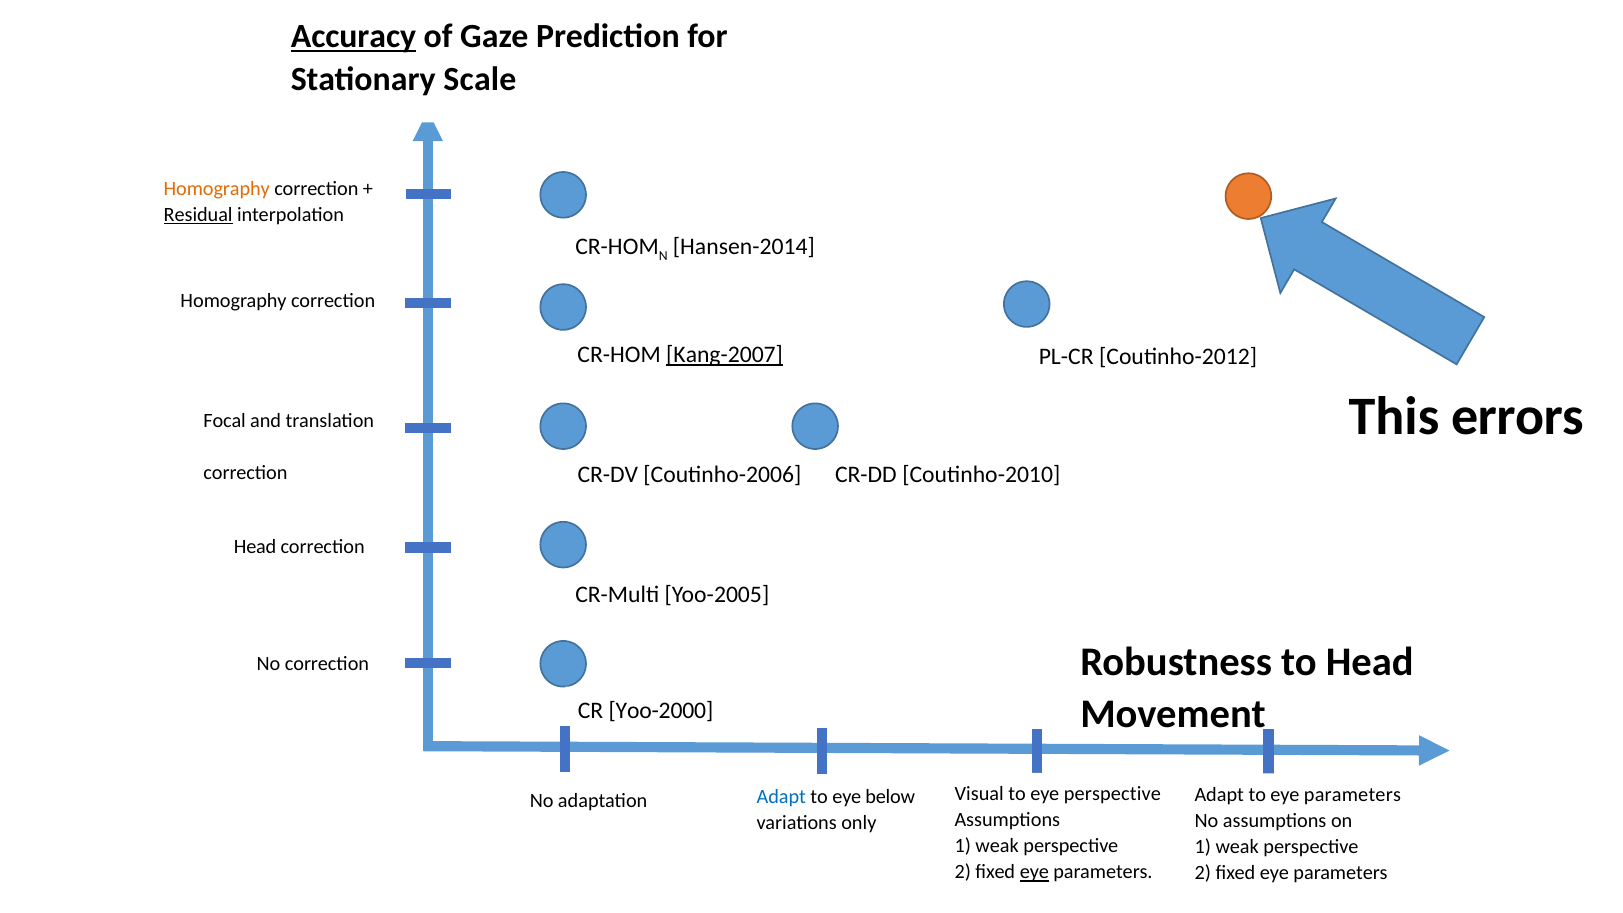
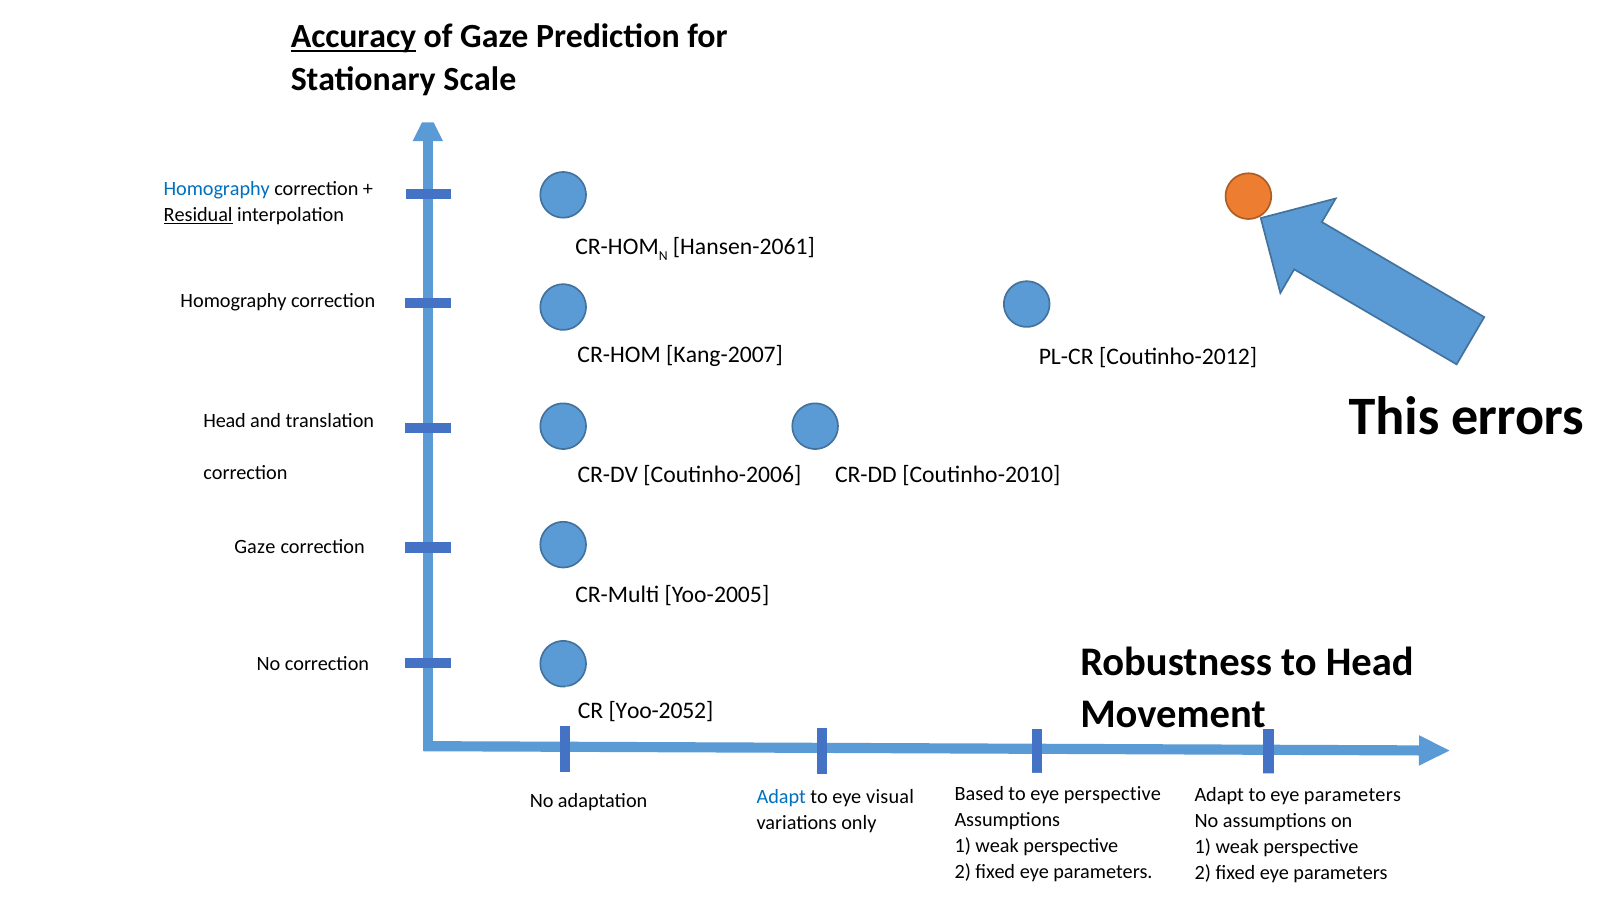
Homography at (217, 189) colour: orange -> blue
Hansen-2014: Hansen-2014 -> Hansen-2061
Kang-2007 underline: present -> none
Focal at (225, 420): Focal -> Head
Head at (255, 547): Head -> Gaze
Yoo-2000: Yoo-2000 -> Yoo-2052
Visual: Visual -> Based
below: below -> visual
eye at (1034, 872) underline: present -> none
